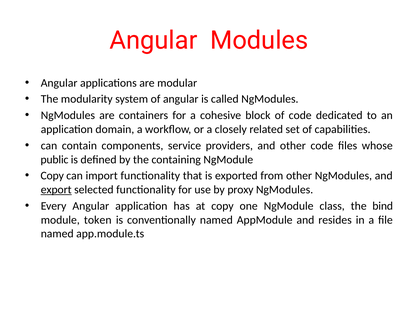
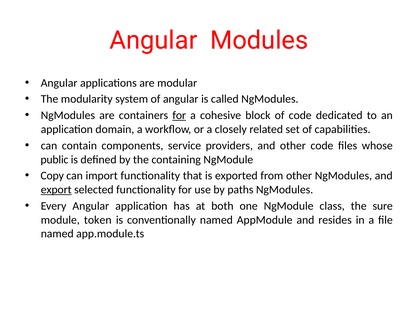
for at (179, 116) underline: none -> present
proxy: proxy -> paths
at copy: copy -> both
bind: bind -> sure
